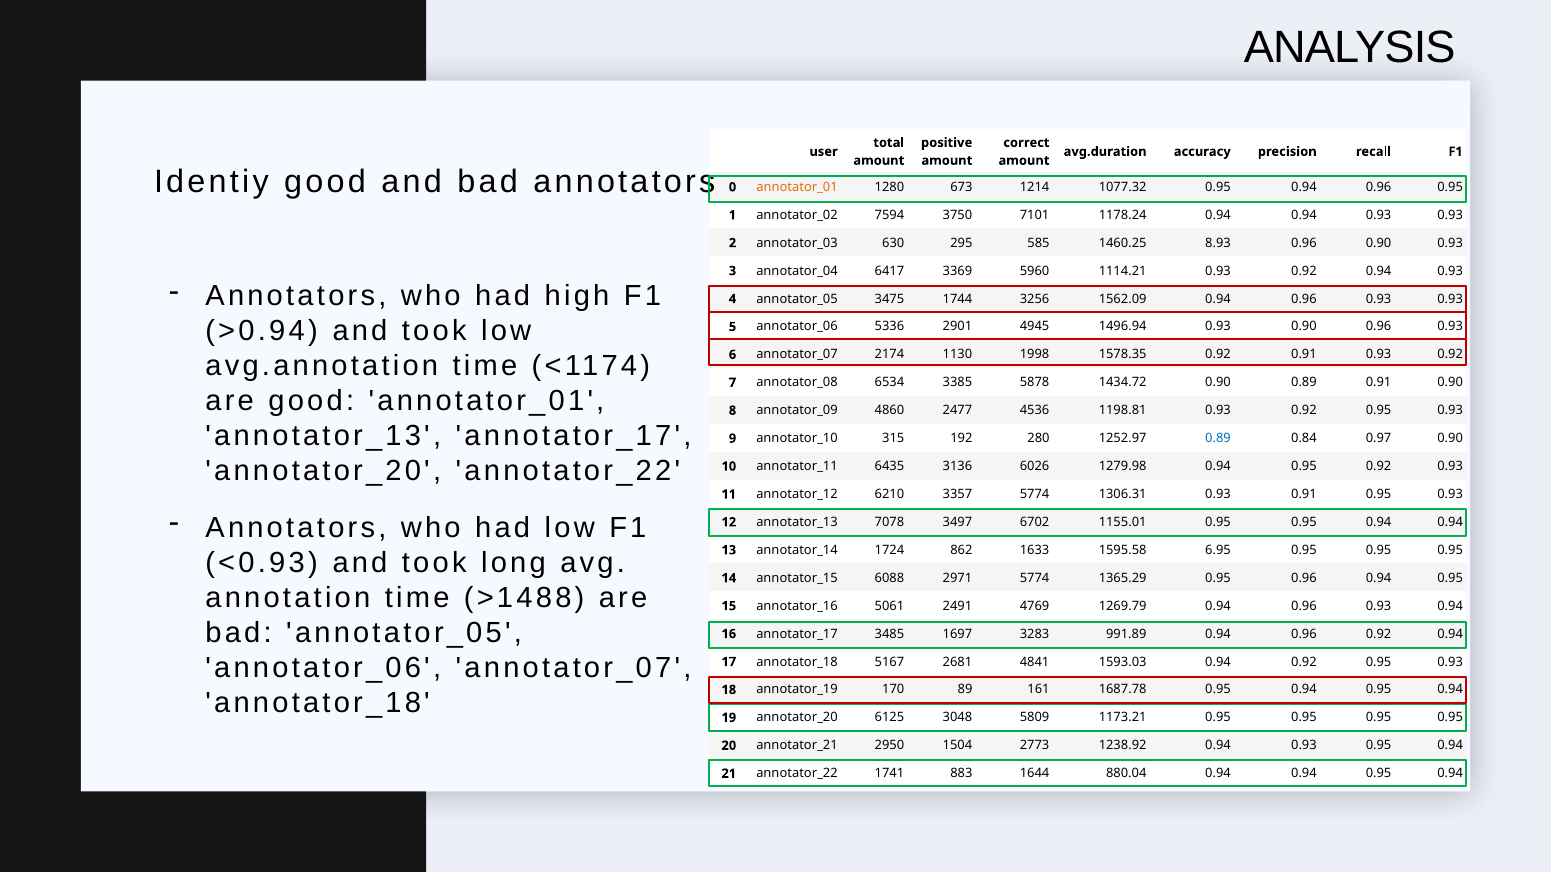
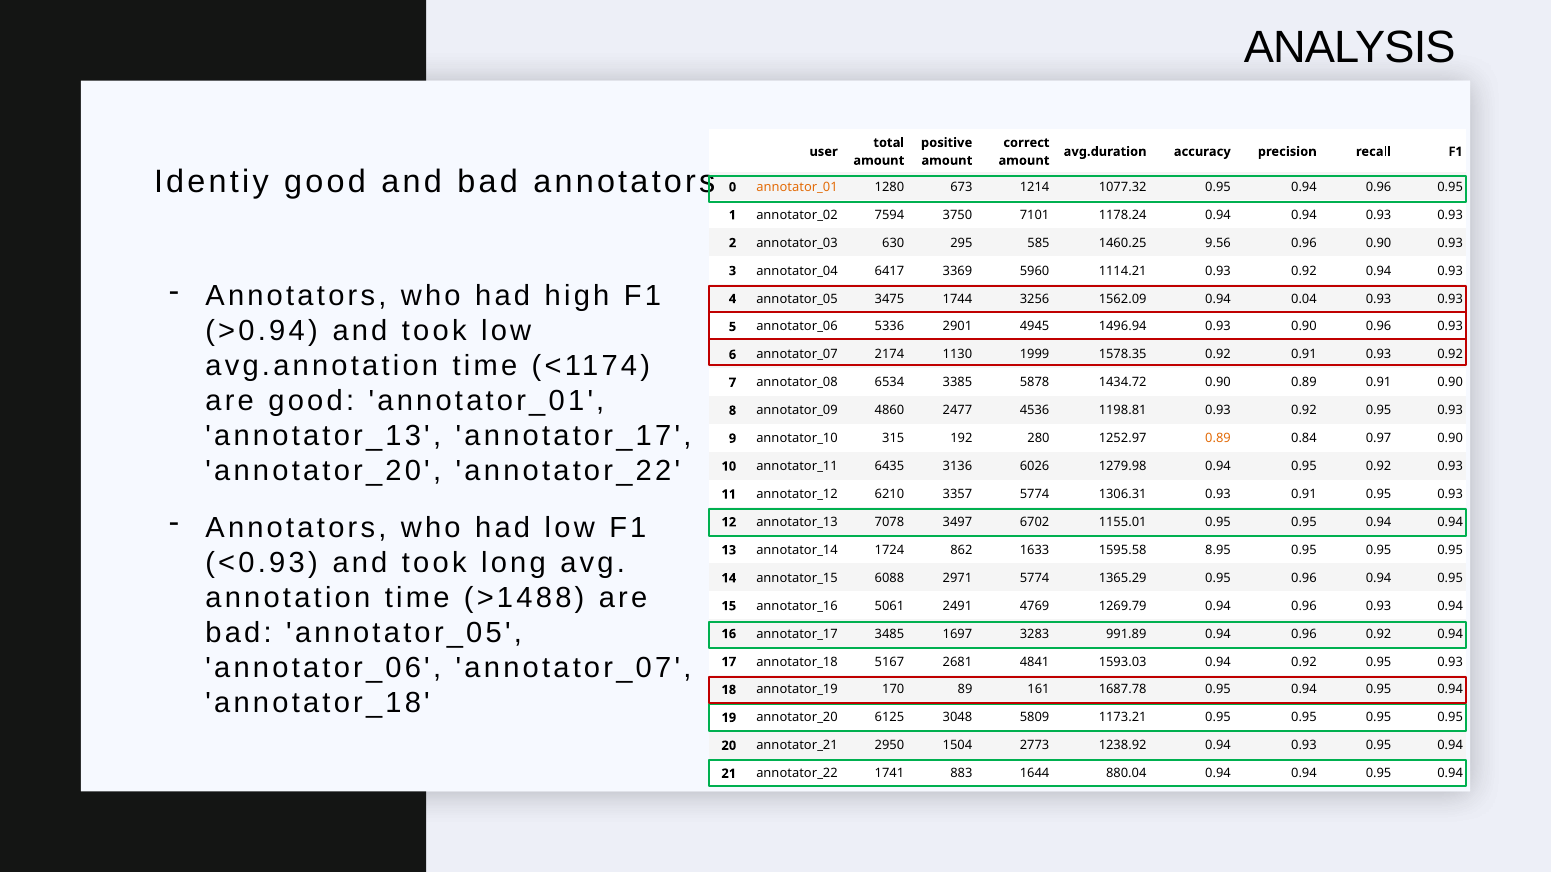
8.93: 8.93 -> 9.56
1562.09 0.94 0.96: 0.96 -> 0.04
1998: 1998 -> 1999
0.89 at (1218, 439) colour: blue -> orange
6.95: 6.95 -> 8.95
